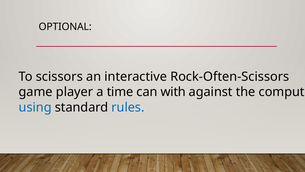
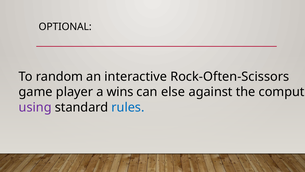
scissors: scissors -> random
time: time -> wins
with: with -> else
using colour: blue -> purple
